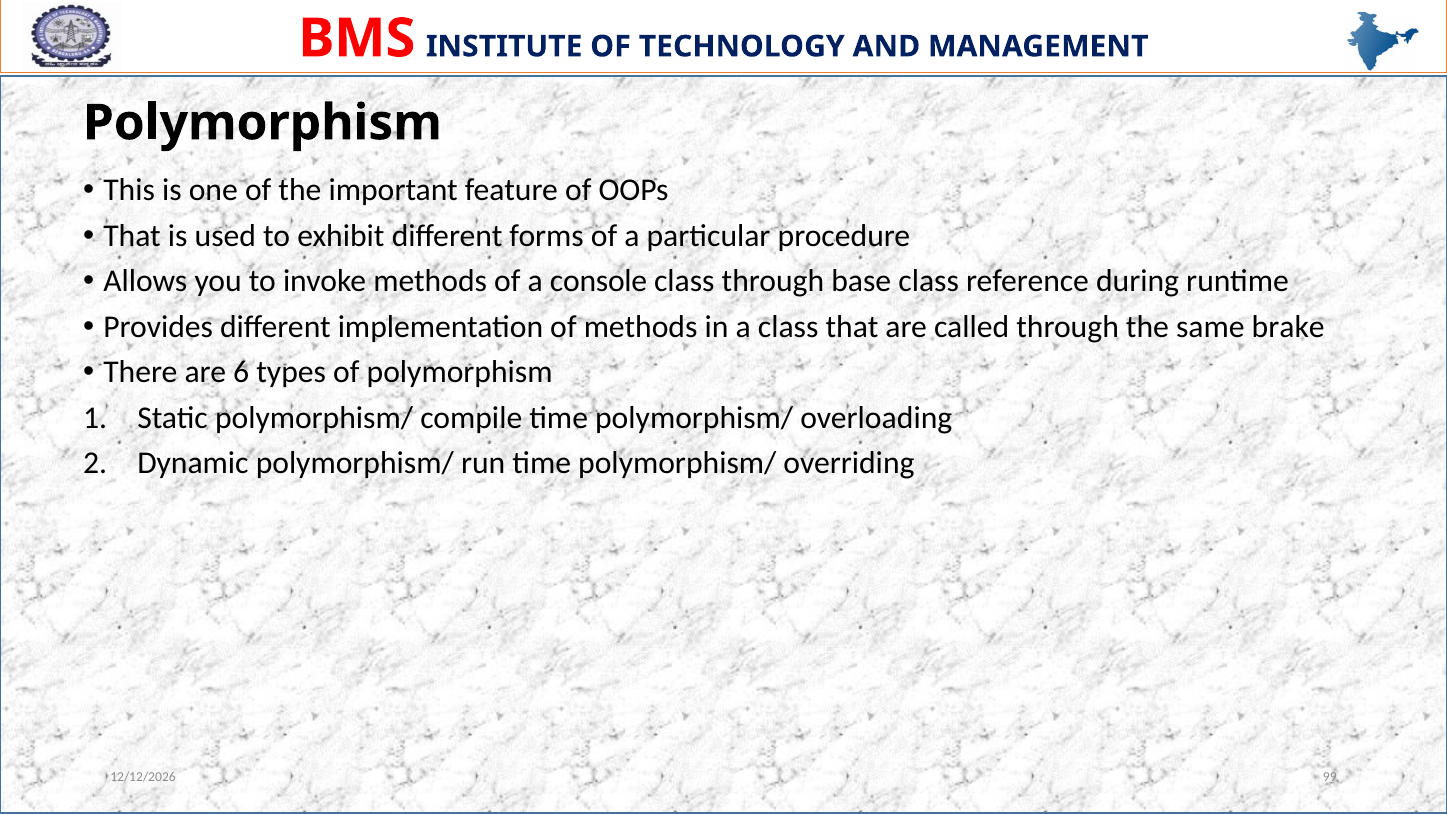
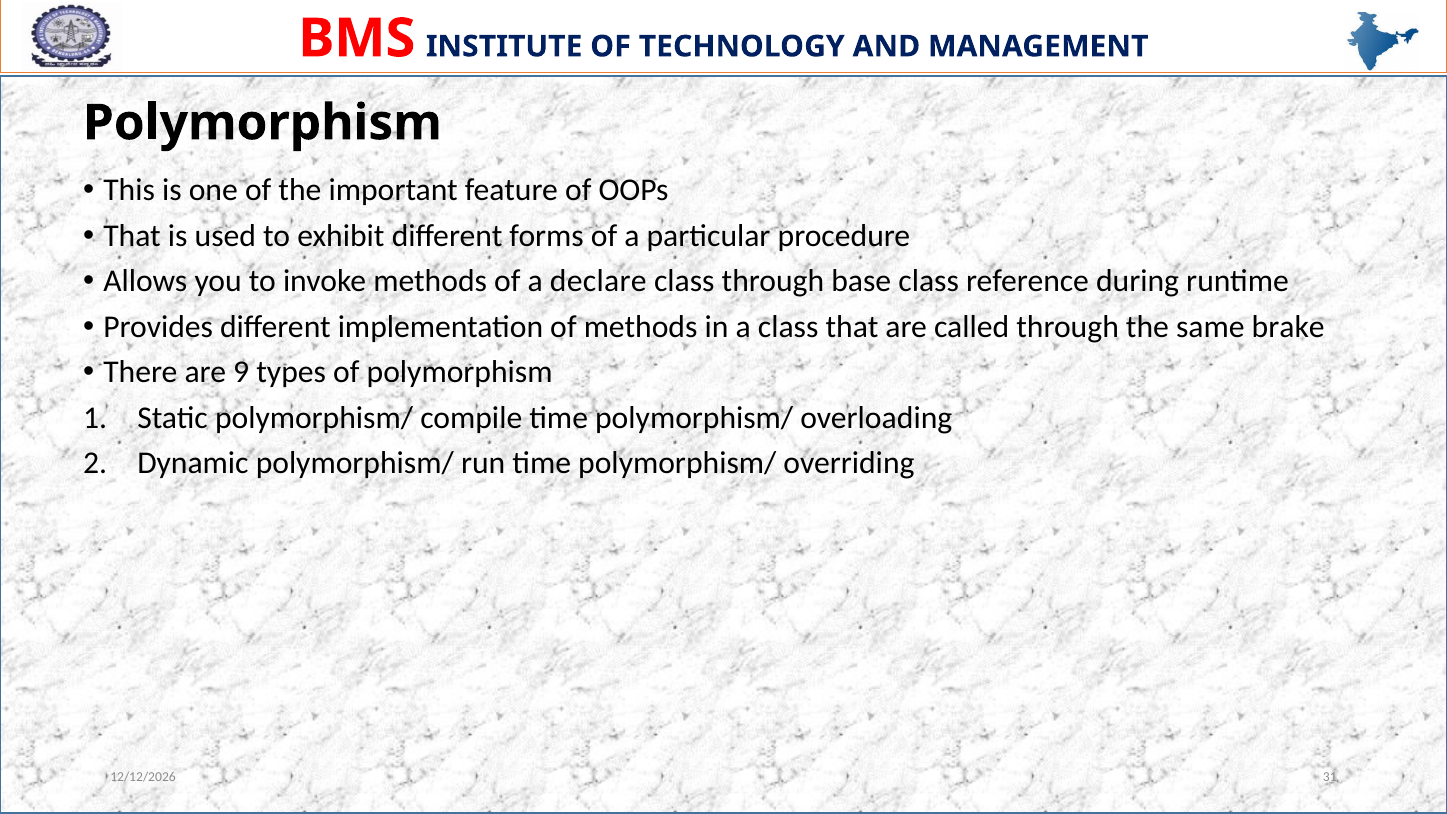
console: console -> declare
6: 6 -> 9
99: 99 -> 31
